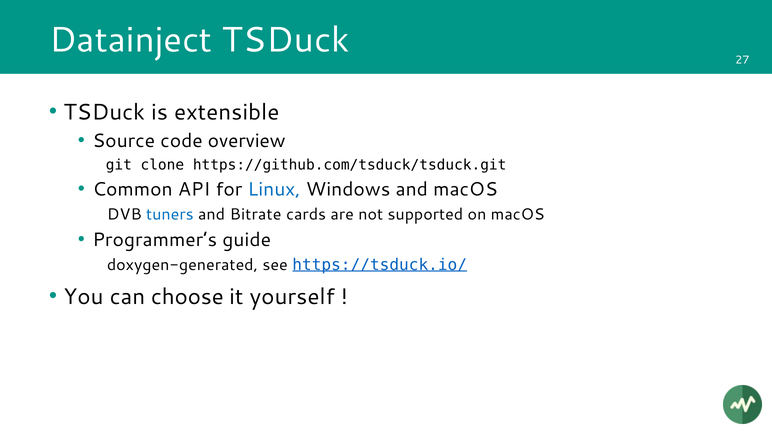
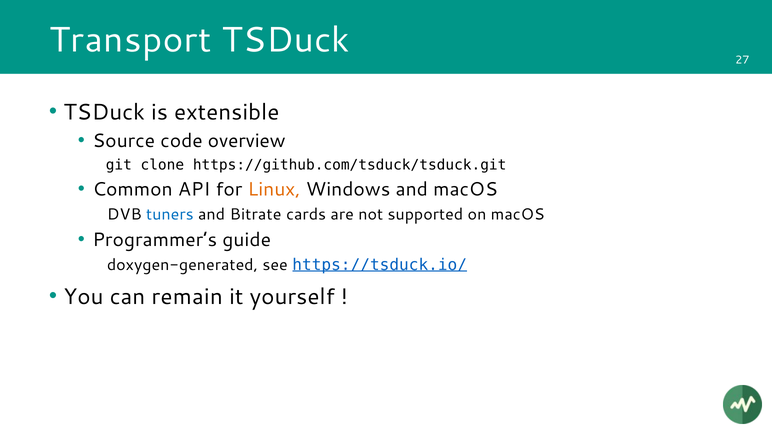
Datainject: Datainject -> Transport
Linux colour: blue -> orange
choose: choose -> remain
